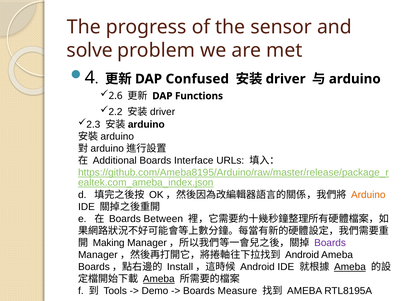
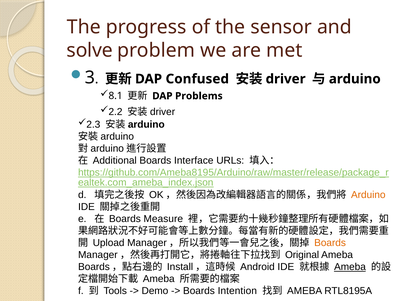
4: 4 -> 3
2.6: 2.6 -> 8.1
Functions: Functions -> Problems
Between: Between -> Measure
Making: Making -> Upload
Boards at (330, 243) colour: purple -> orange
Android at (302, 255): Android -> Original
Ameba at (159, 279) underline: present -> none
Measure: Measure -> Intention
